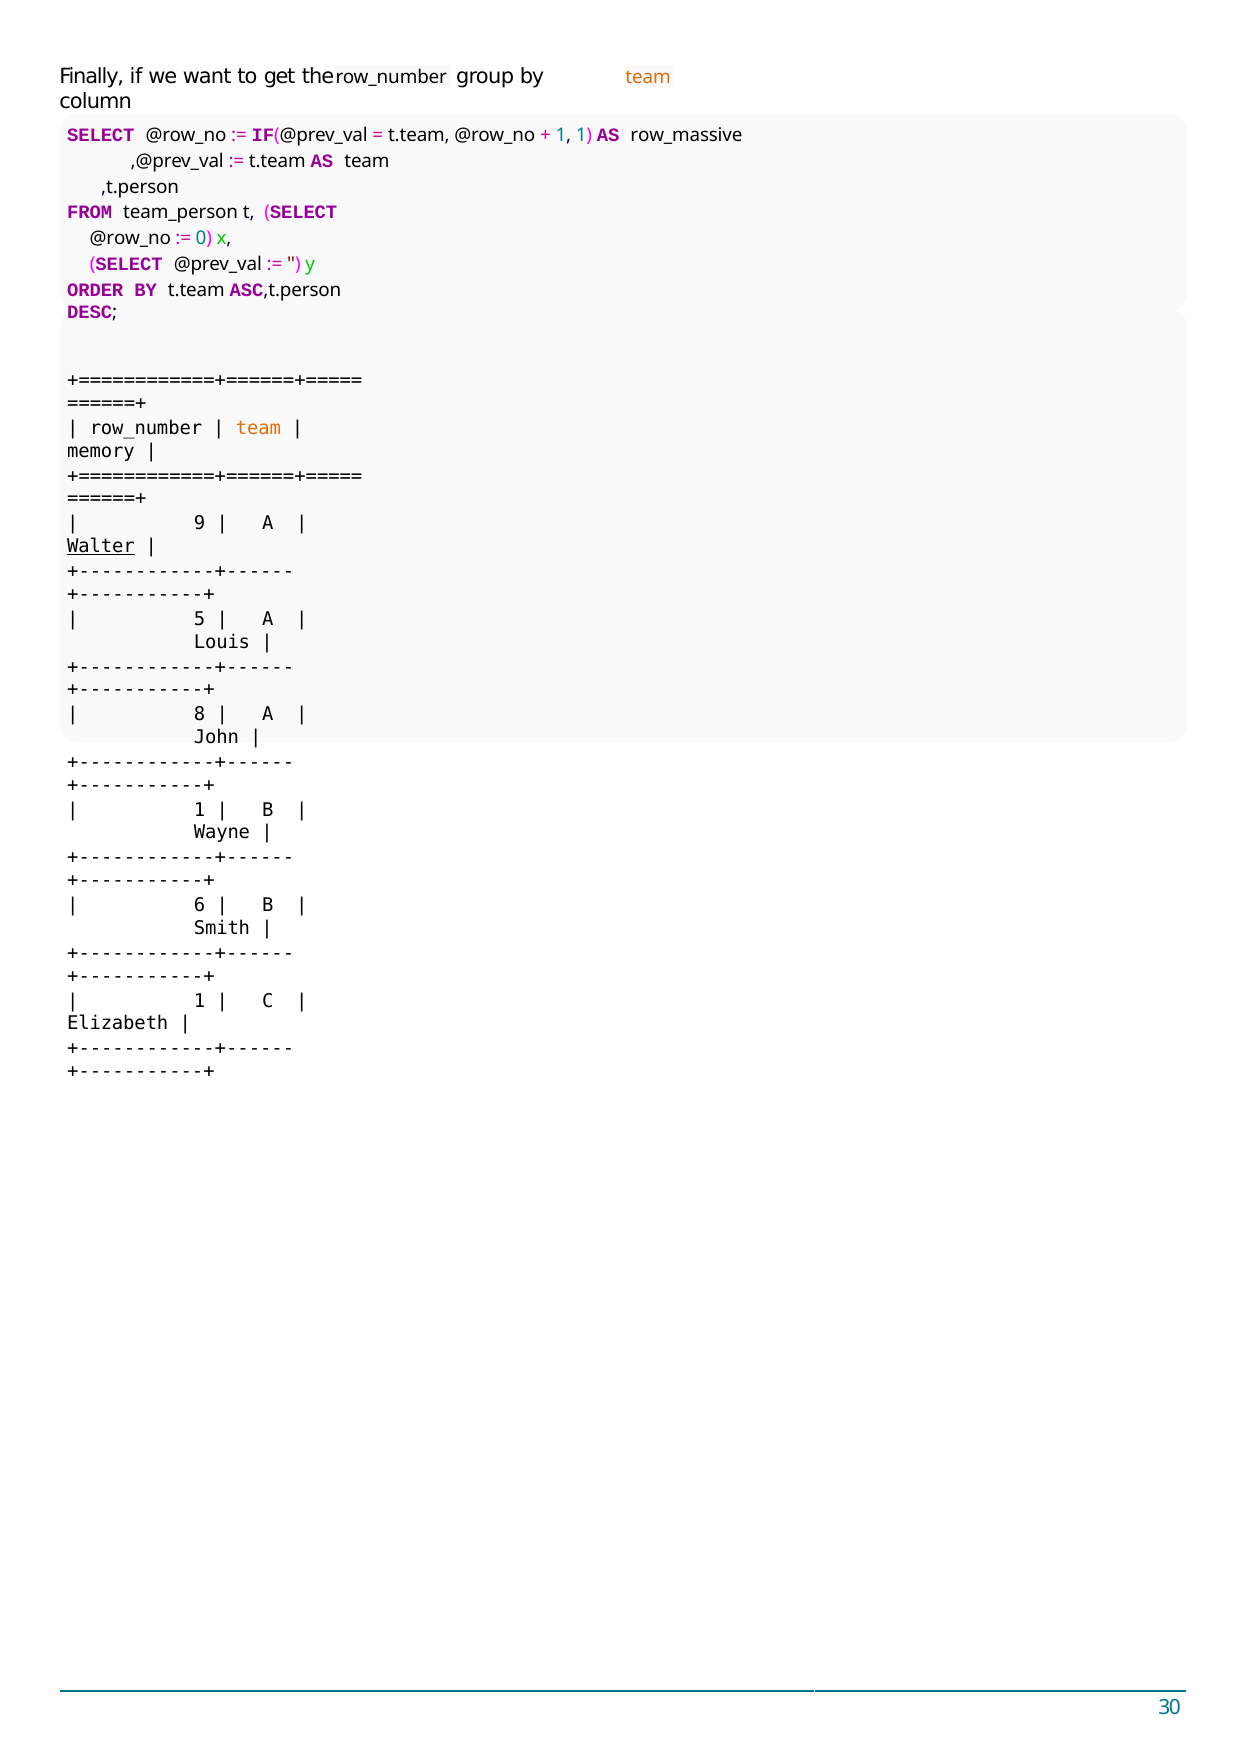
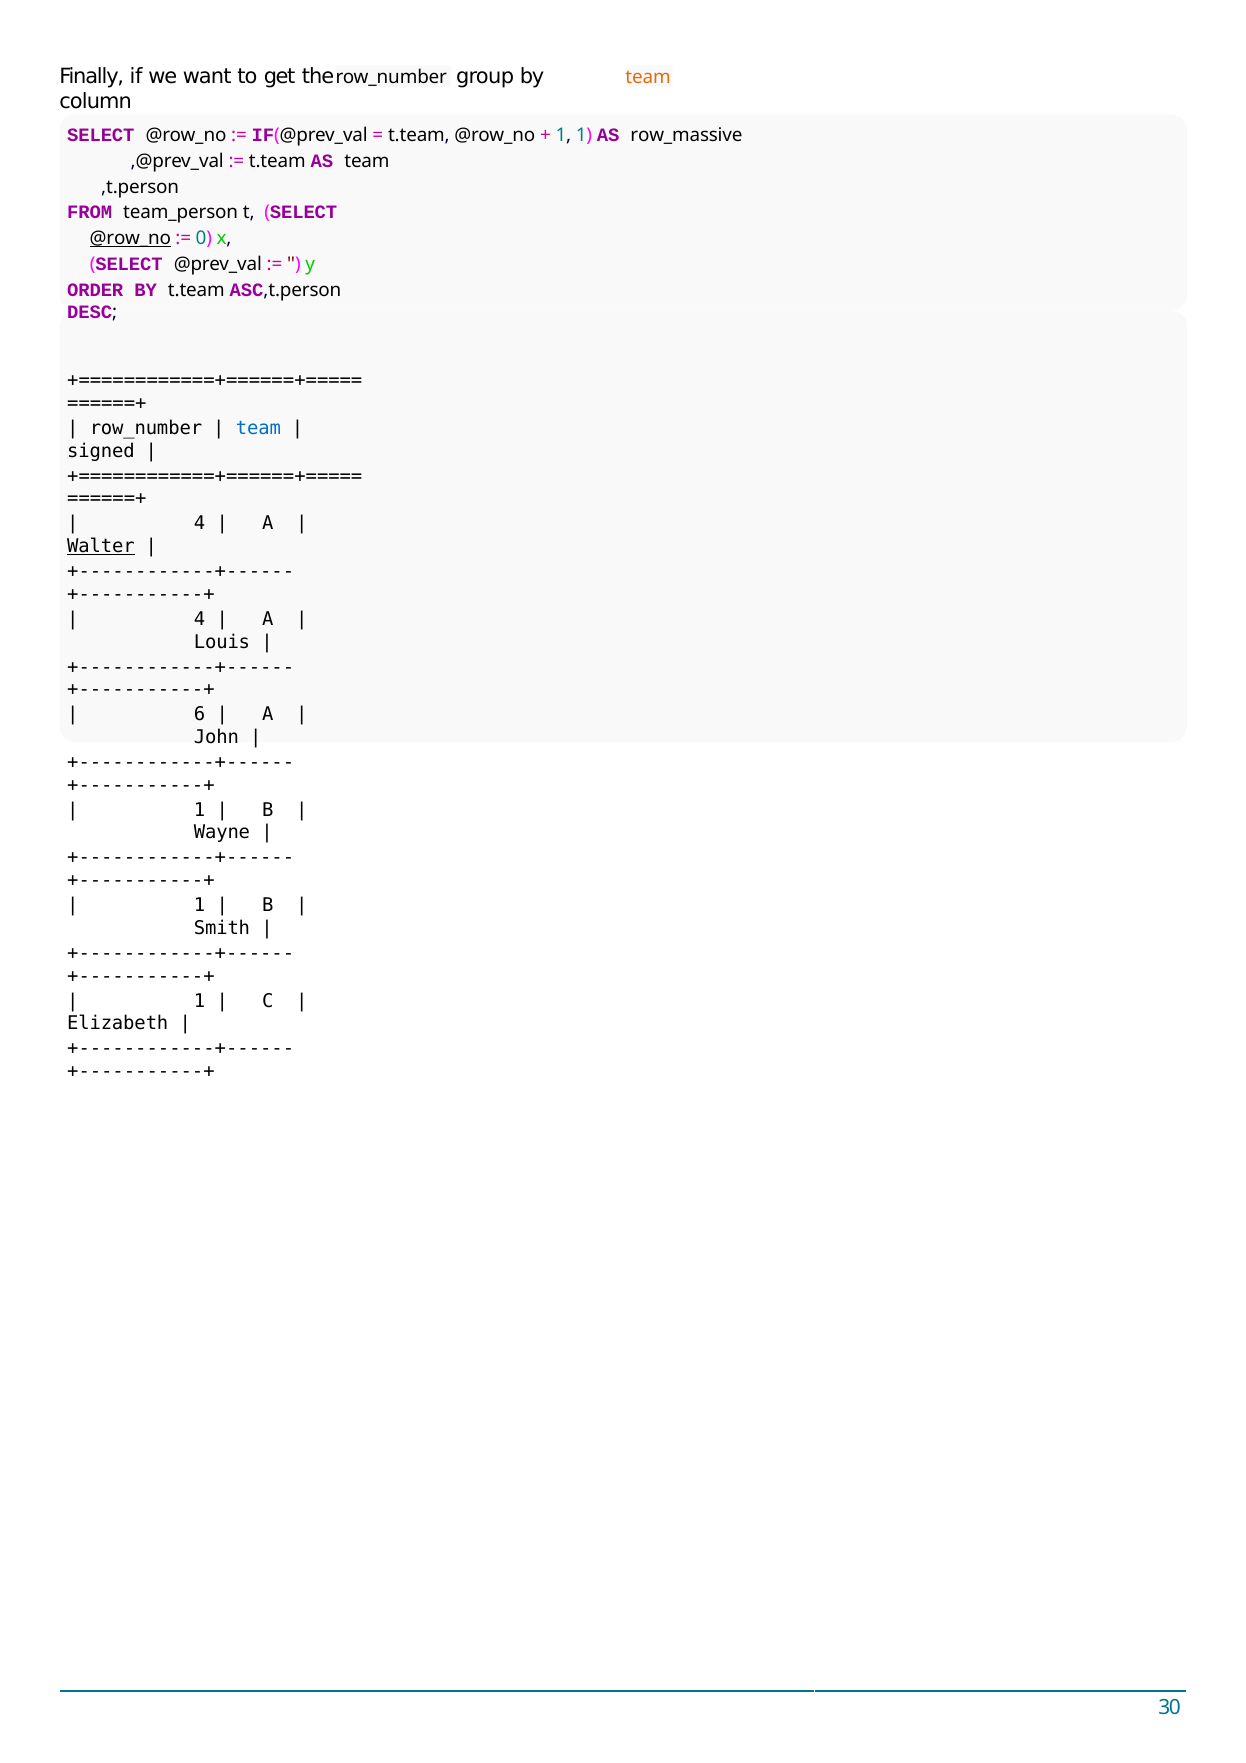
@row_no at (130, 238) underline: none -> present
team at (258, 428) colour: orange -> blue
memory: memory -> signed
9 at (200, 524): 9 -> 4
5 at (200, 619): 5 -> 4
8: 8 -> 6
6 at (200, 906): 6 -> 1
